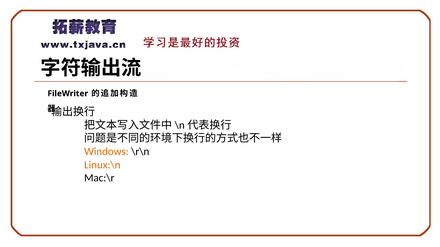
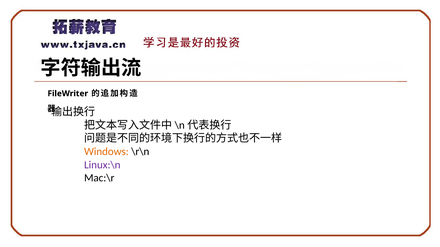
Linux:\n colour: orange -> purple
